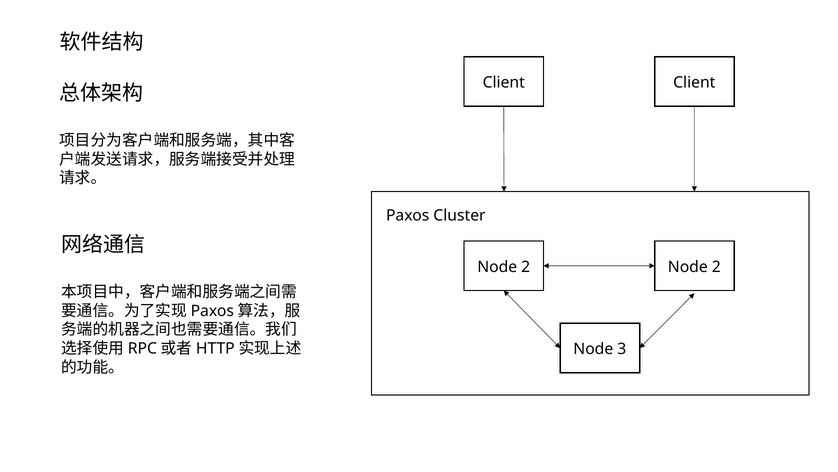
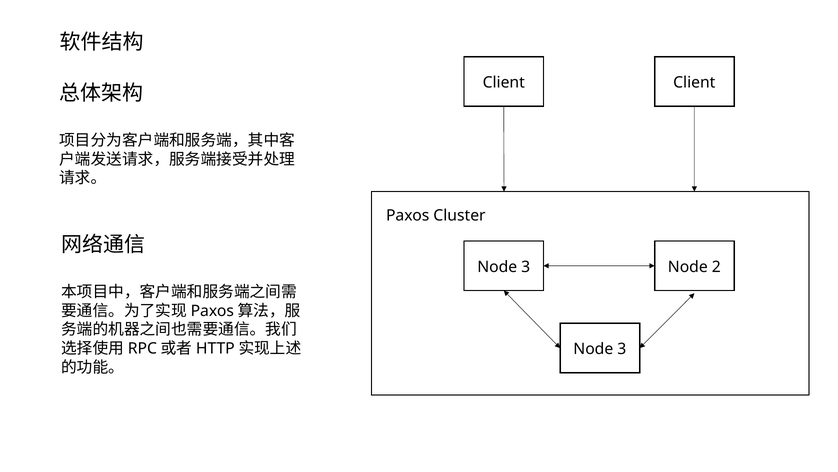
2 at (526, 267): 2 -> 3
